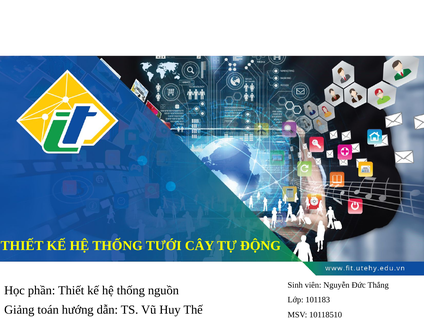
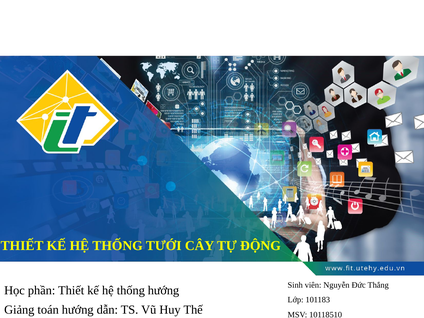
thống nguồn: nguồn -> hướng
